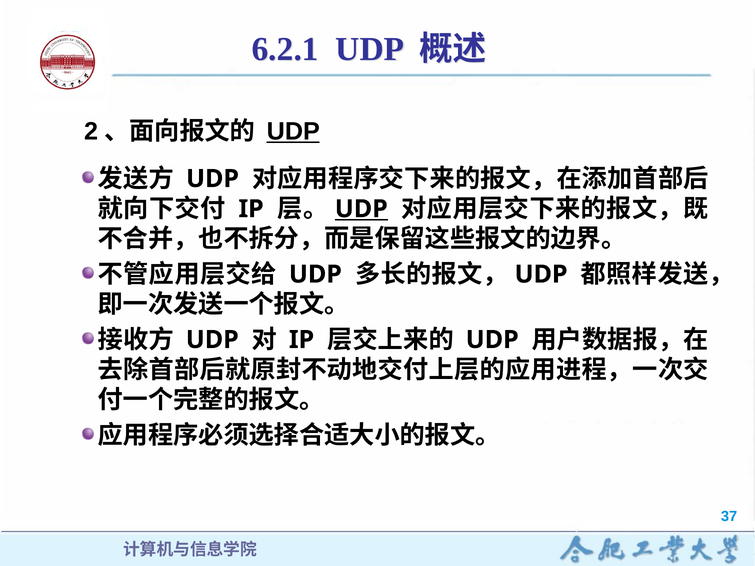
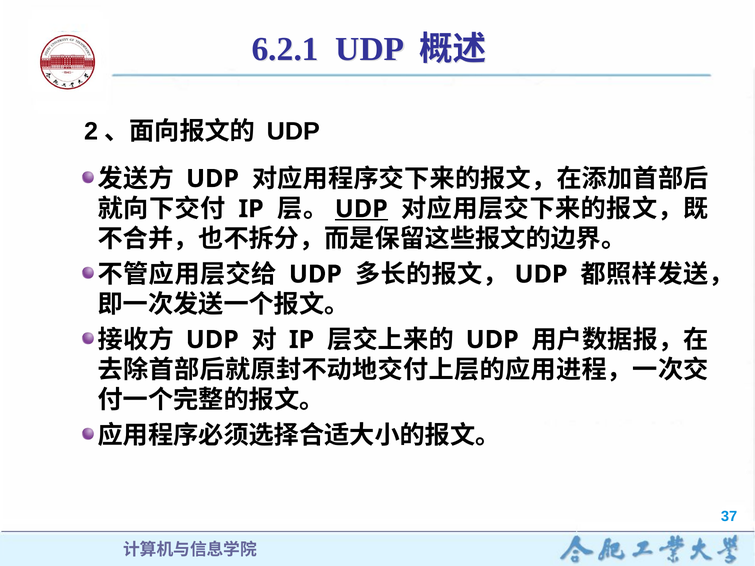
UDP at (293, 131) underline: present -> none
